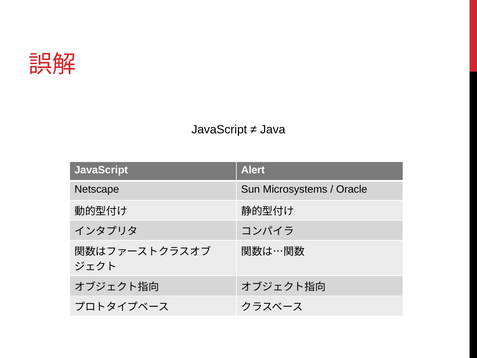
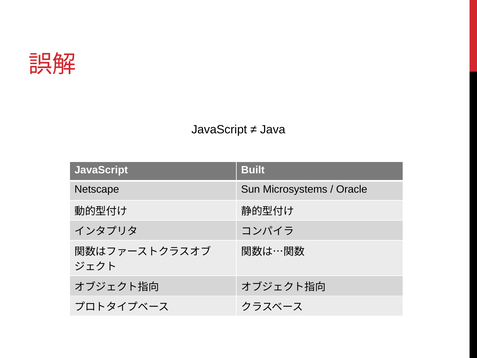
Alert: Alert -> Built
